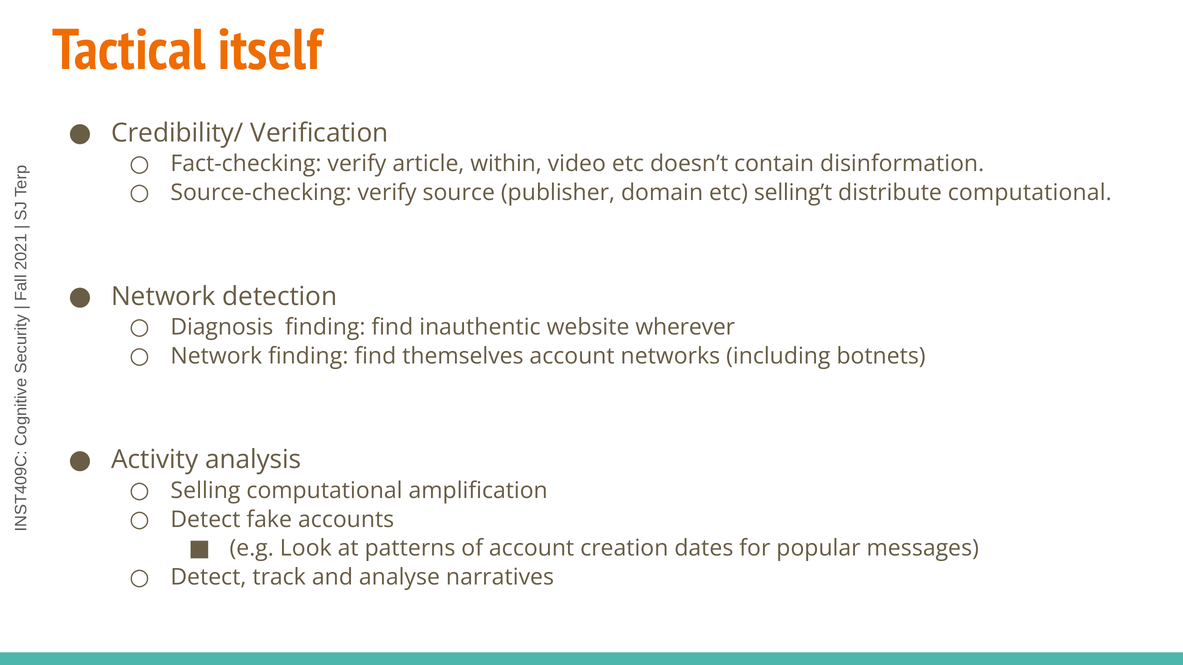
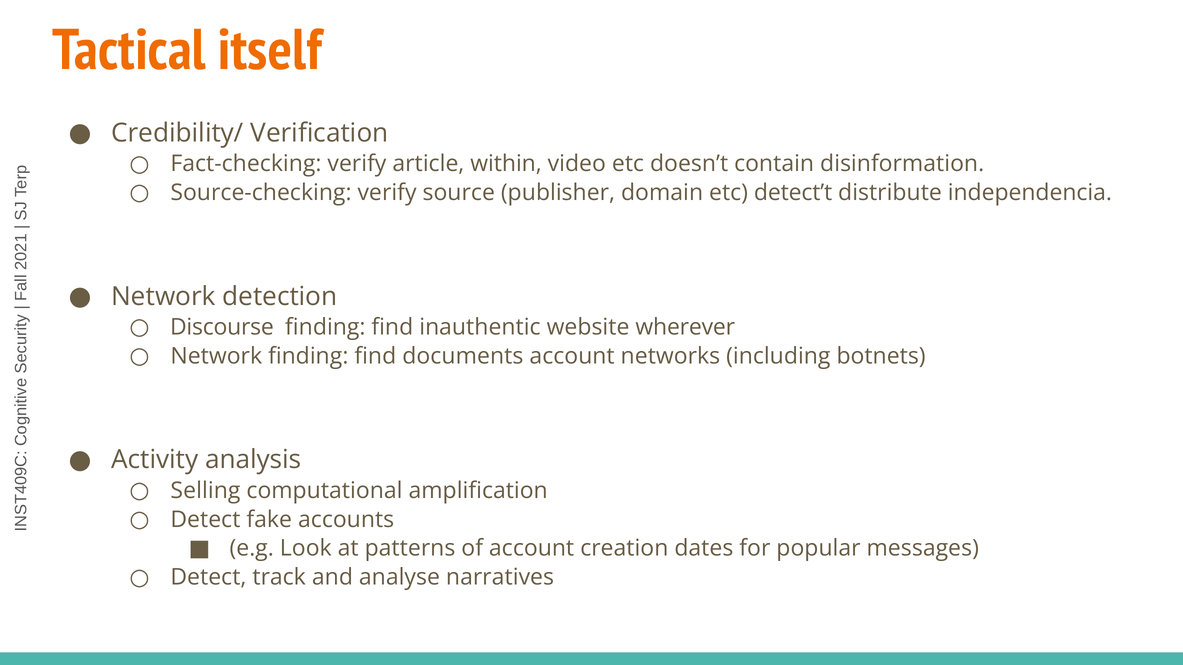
selling’t: selling’t -> detect’t
distribute computational: computational -> independencia
Diagnosis: Diagnosis -> Discourse
themselves: themselves -> documents
